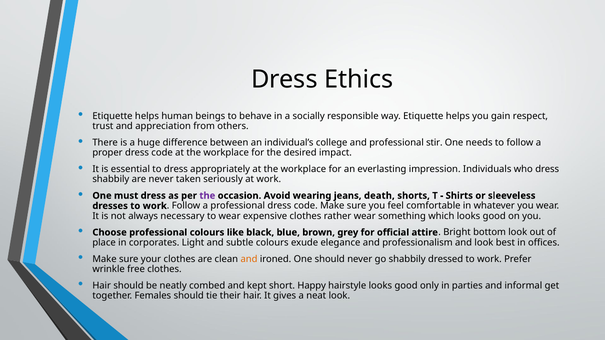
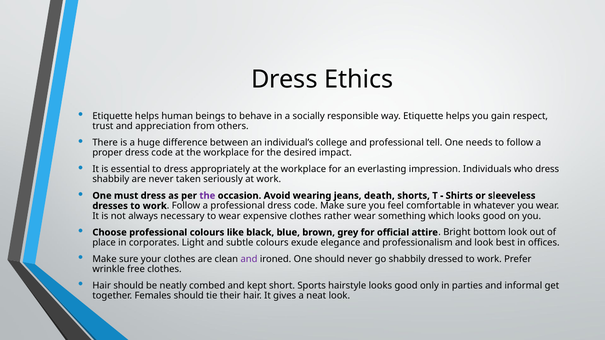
stir: stir -> tell
and at (249, 259) colour: orange -> purple
Happy: Happy -> Sports
